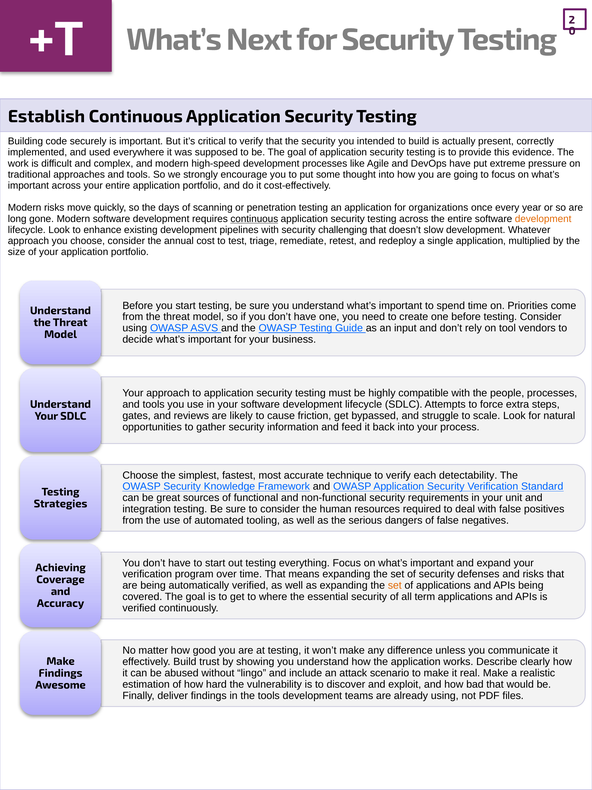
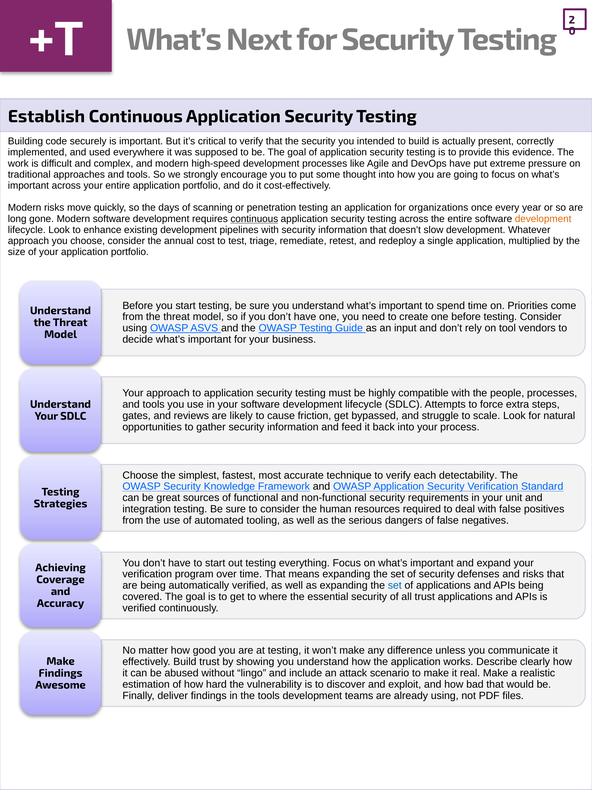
with security challenging: challenging -> information
set at (395, 585) colour: orange -> blue
all term: term -> trust
